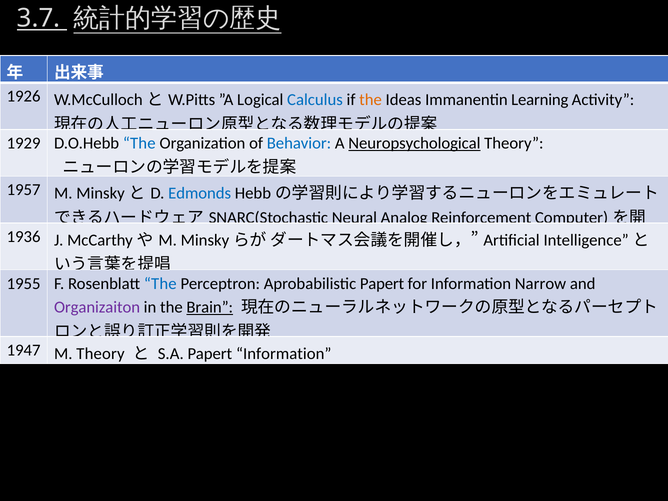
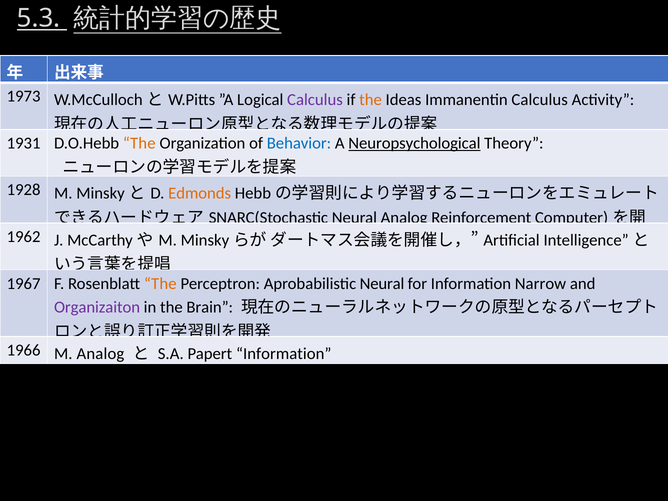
3.7: 3.7 -> 5.3
1926: 1926 -> 1973
Calculus at (315, 100) colour: blue -> purple
Immanentin Learning: Learning -> Calculus
1929: 1929 -> 1931
The at (139, 143) colour: blue -> orange
1957: 1957 -> 1928
Edmonds colour: blue -> orange
1936: 1936 -> 1962
1955: 1955 -> 1967
The at (160, 284) colour: blue -> orange
Aprobabilistic Papert: Papert -> Neural
Brain underline: present -> none
1947: 1947 -> 1966
M Theory: Theory -> Analog
